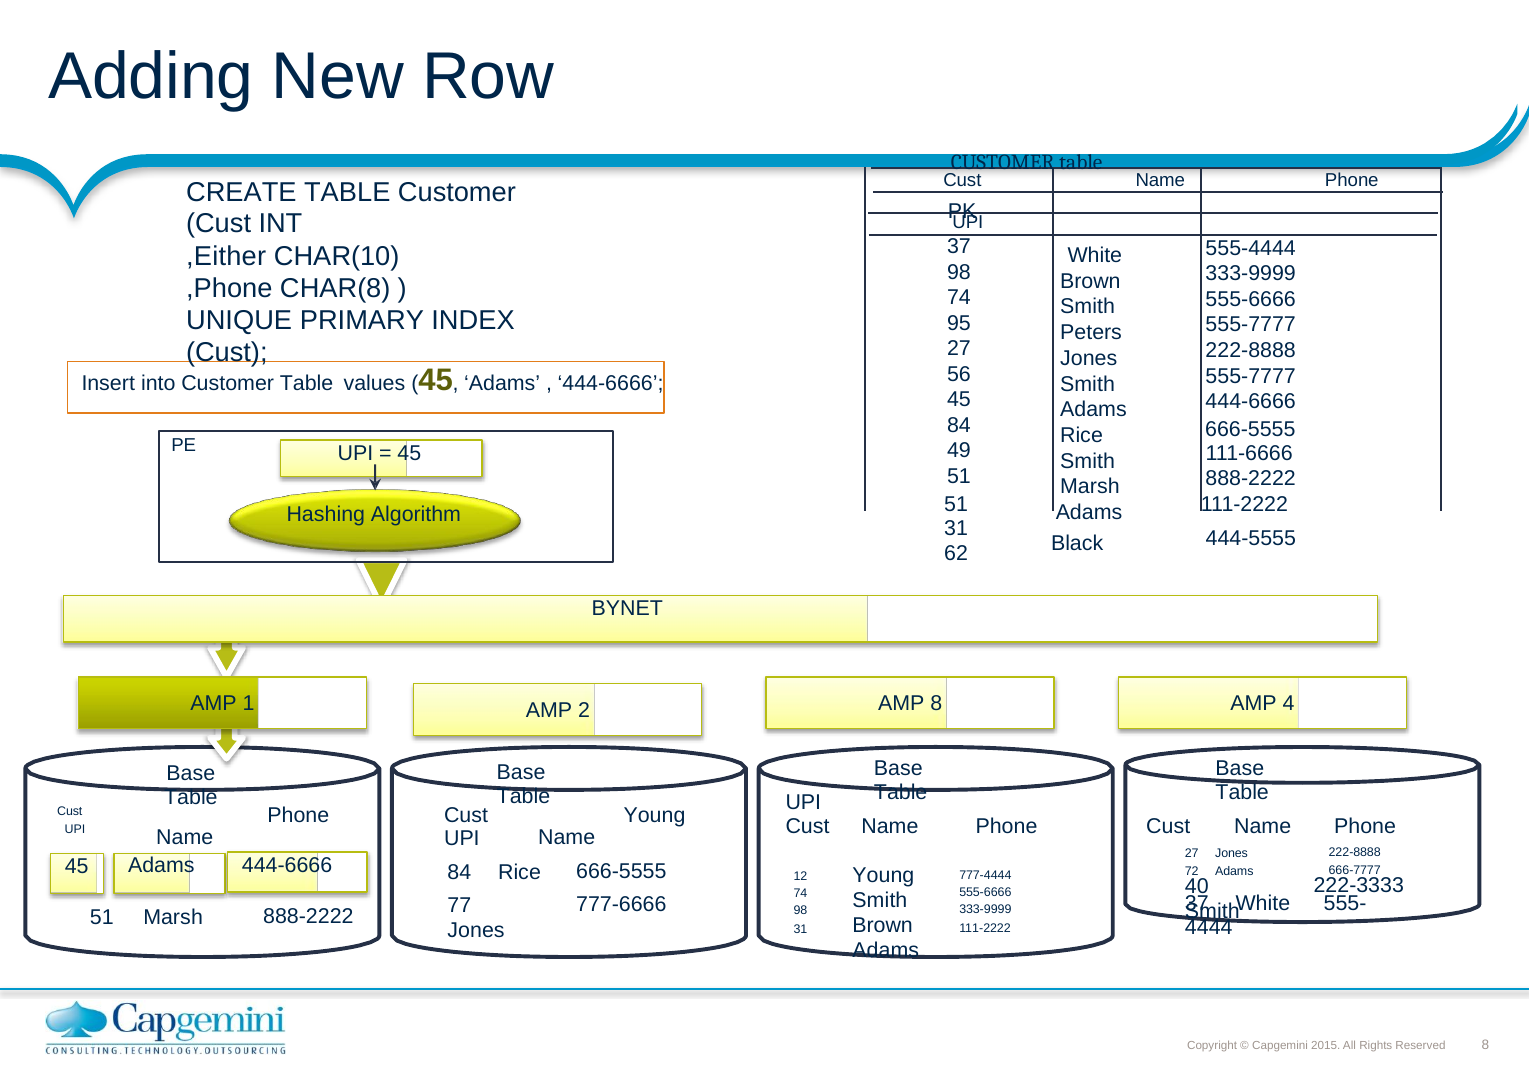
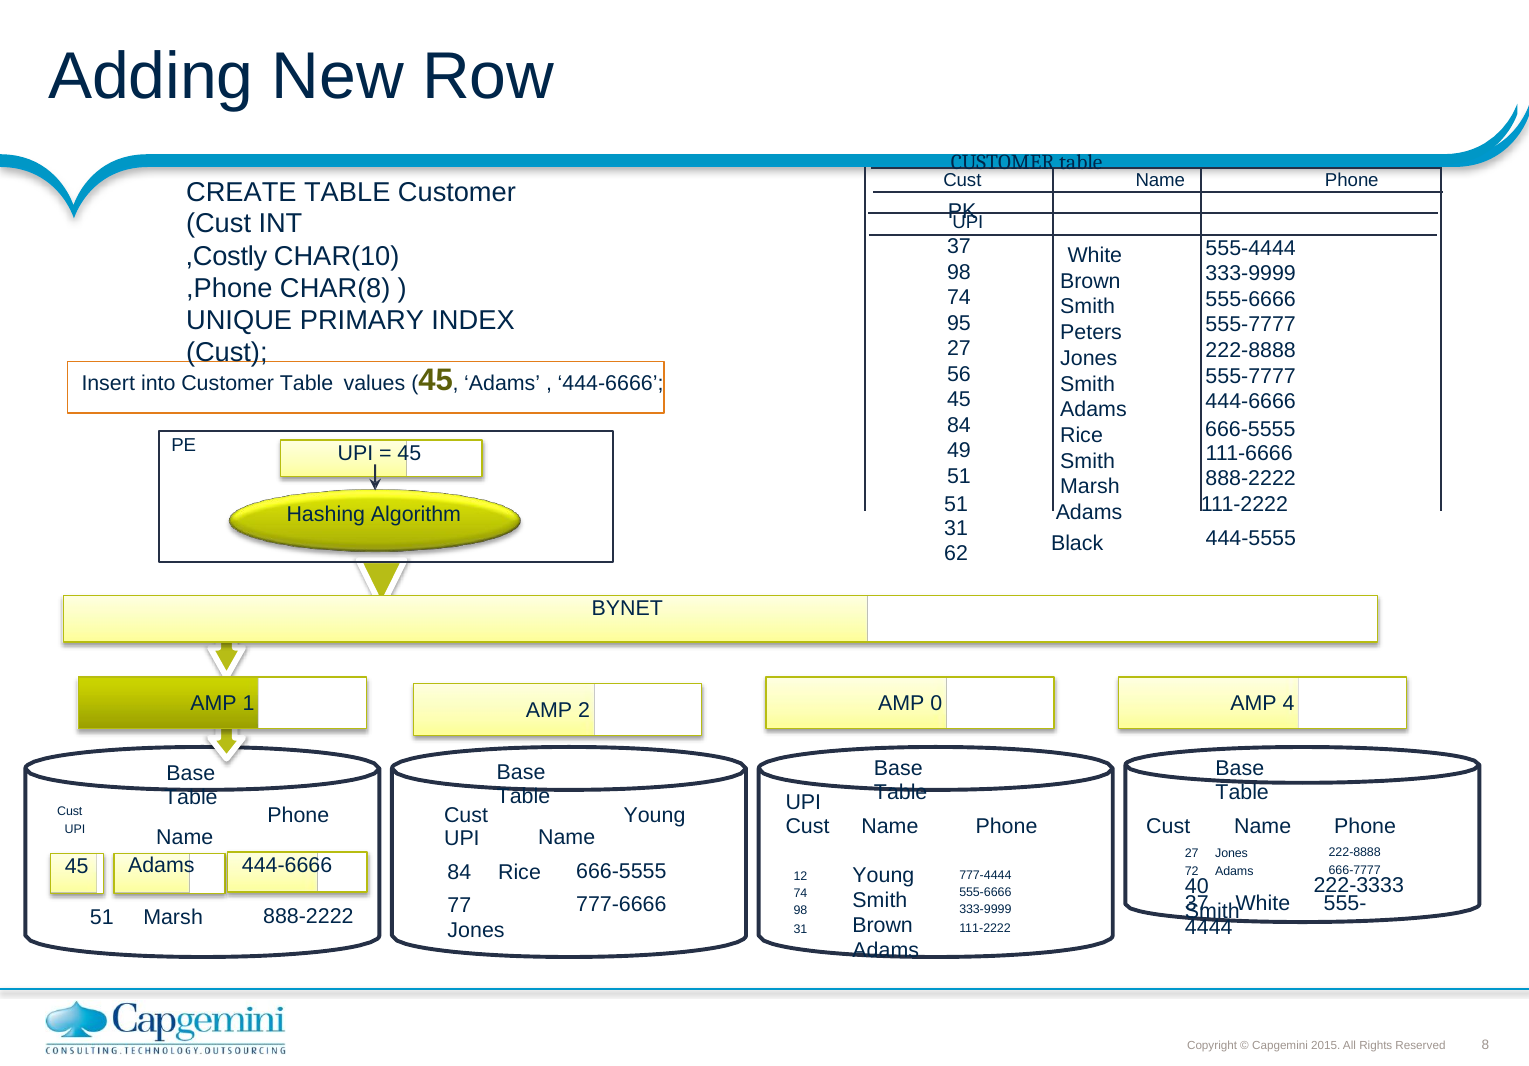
,Either: ,Either -> ,Costly
AMP 8: 8 -> 0
